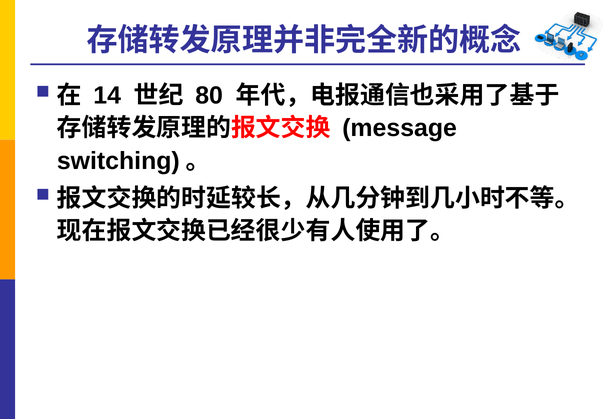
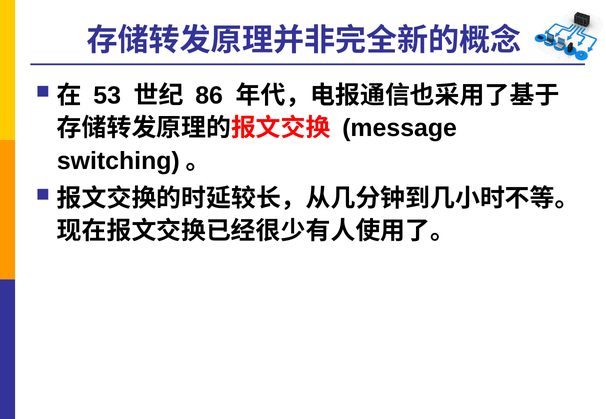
14: 14 -> 53
80: 80 -> 86
